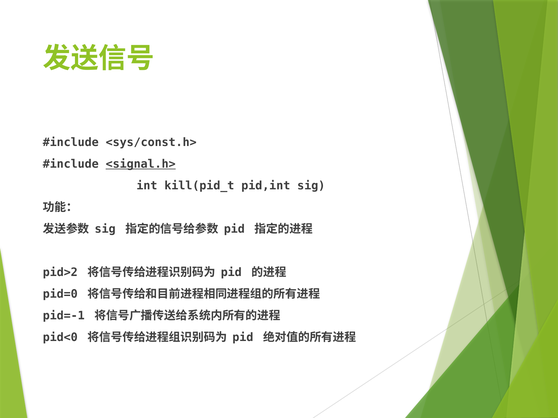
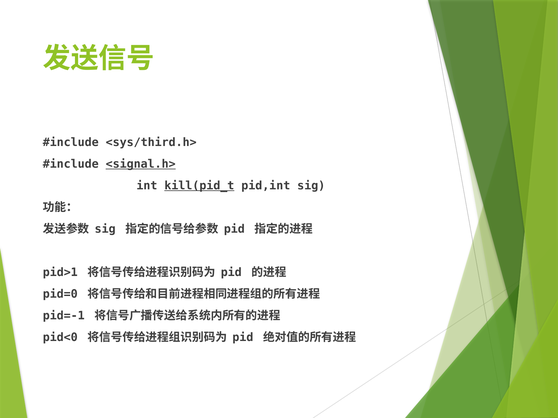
<sys/const.h>: <sys/const.h> -> <sys/third.h>
kill(pid_t underline: none -> present
pid>2: pid>2 -> pid>1
